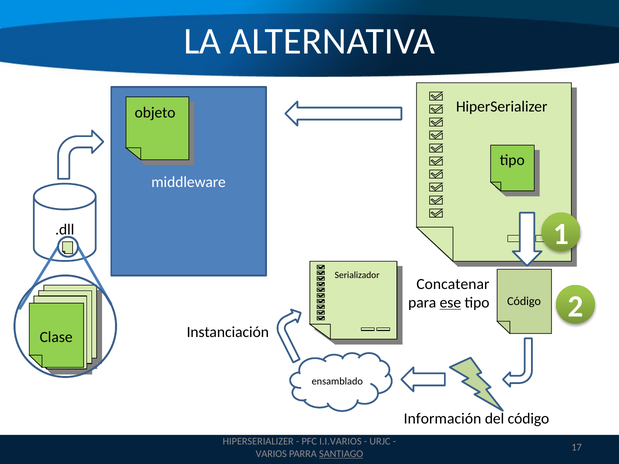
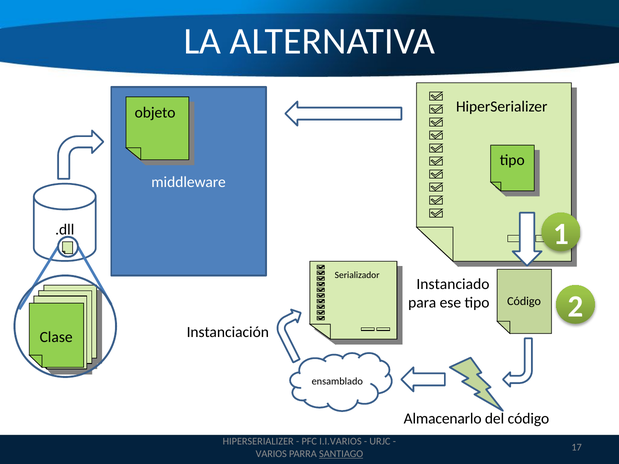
Concatenar: Concatenar -> Instanciado
ese underline: present -> none
Información: Información -> Almacenarlo
